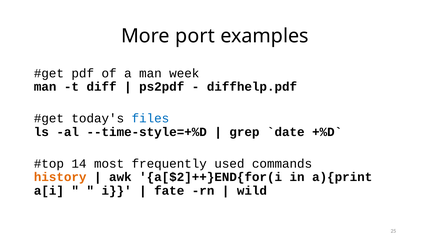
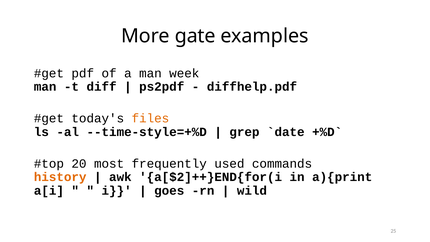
port: port -> gate
files colour: blue -> orange
14: 14 -> 20
fate: fate -> goes
